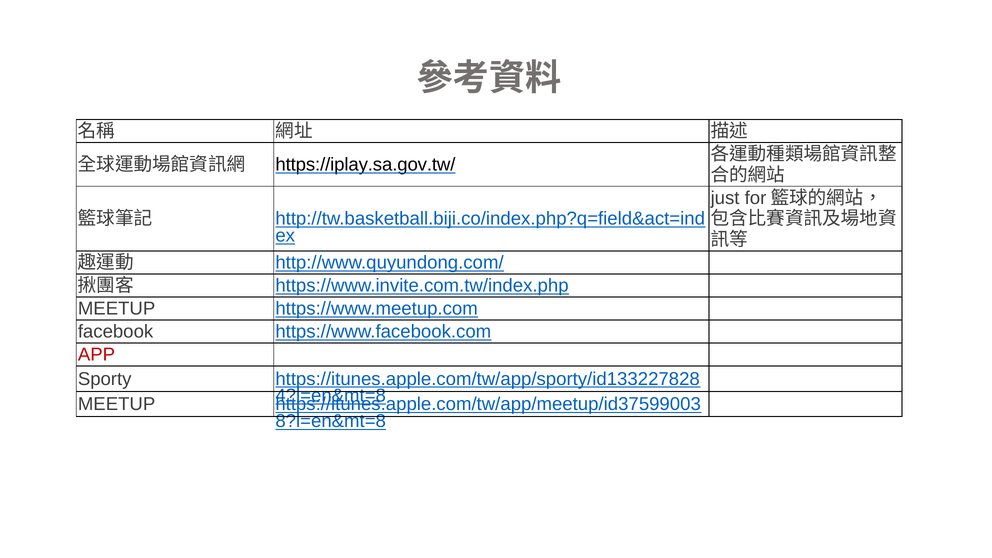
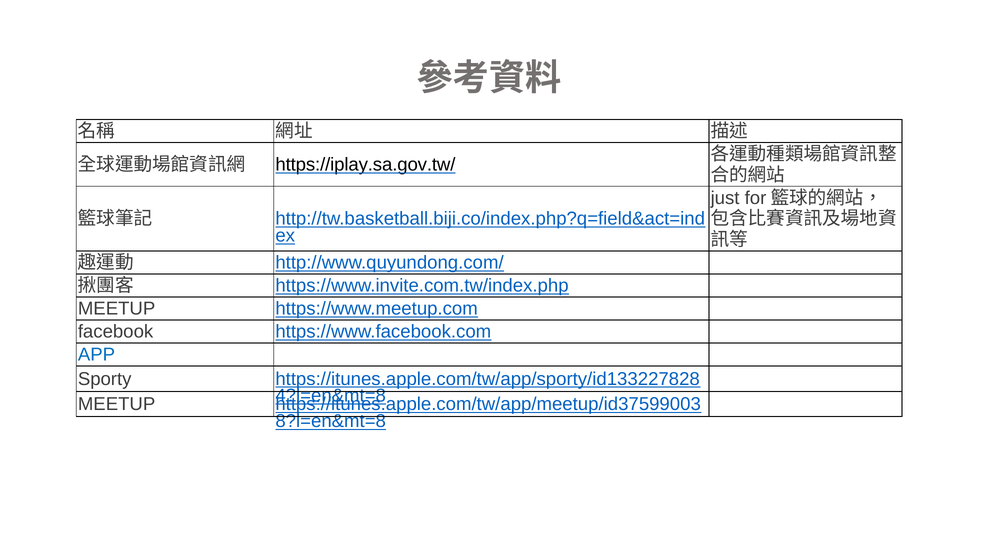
APP colour: red -> blue
